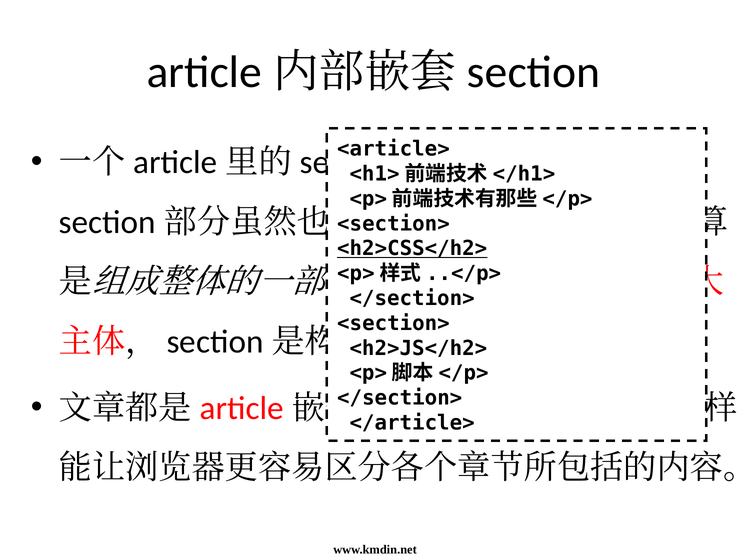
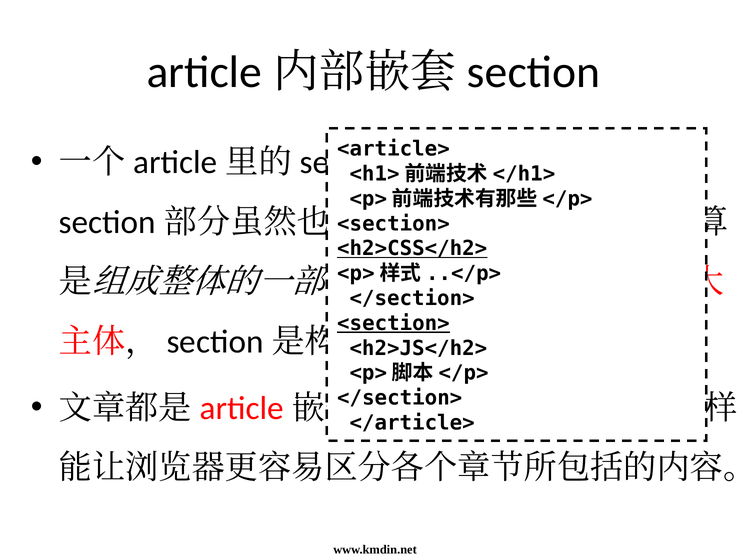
<section> at (393, 323) underline: none -> present
